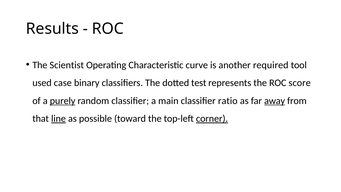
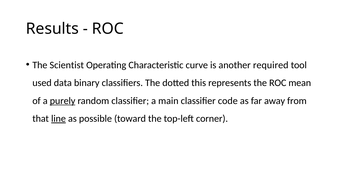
case: case -> data
test: test -> this
score: score -> mean
ratio: ratio -> code
away underline: present -> none
corner underline: present -> none
